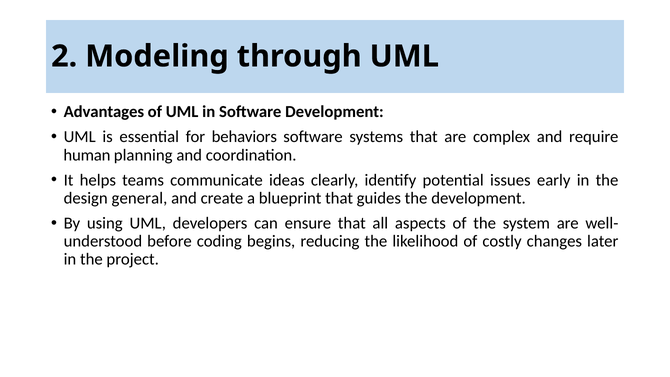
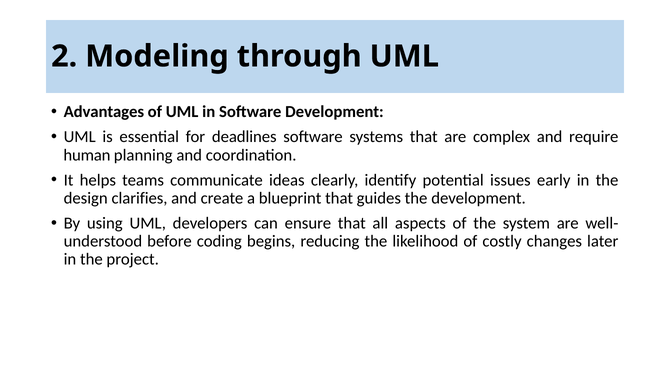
behaviors: behaviors -> deadlines
general: general -> clarifies
